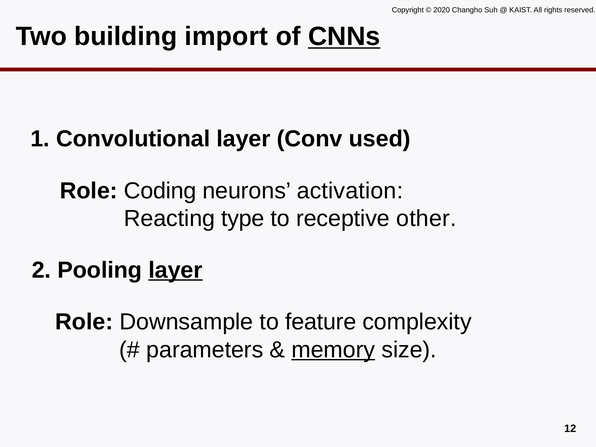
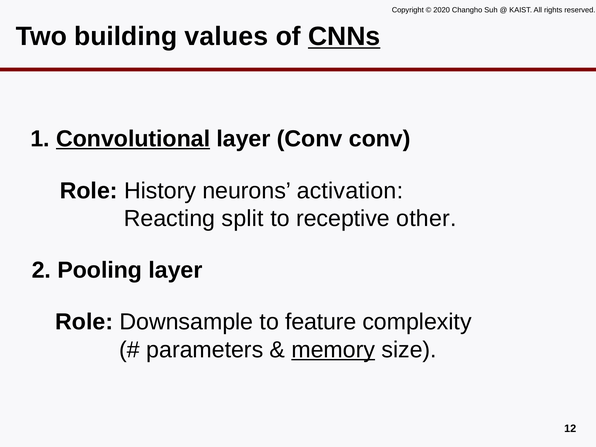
import: import -> values
Convolutional underline: none -> present
Conv used: used -> conv
Coding: Coding -> History
type: type -> split
layer at (176, 270) underline: present -> none
